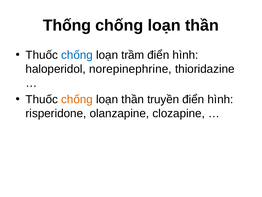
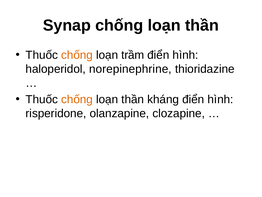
Thống: Thống -> Synap
chống at (77, 55) colour: blue -> orange
truyền: truyền -> kháng
